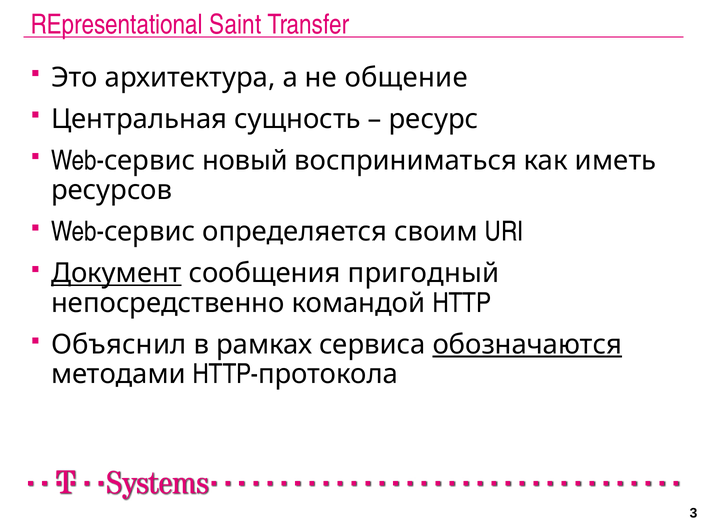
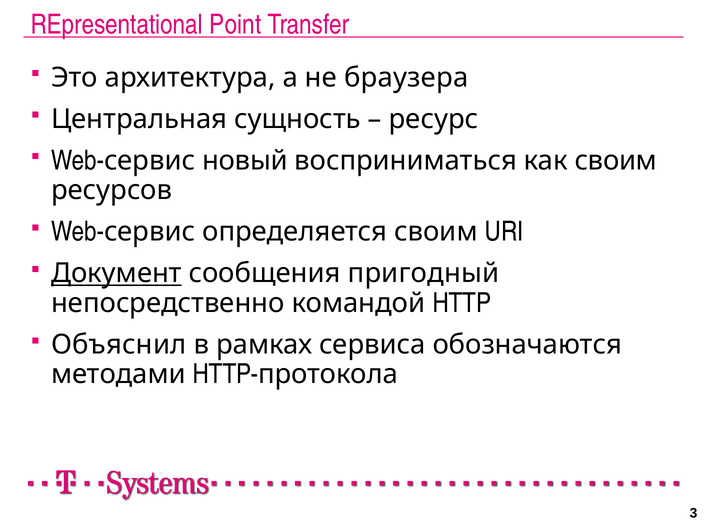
Saint: Saint -> Point
общение: общение -> браузера
как иметь: иметь -> своим
обозначаются underline: present -> none
